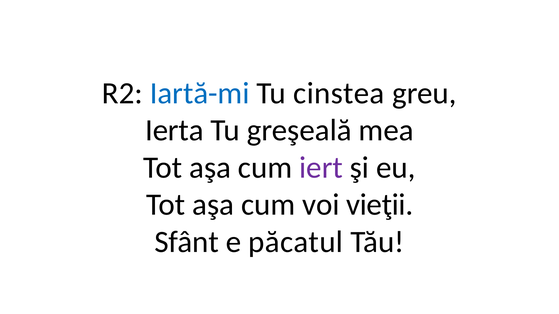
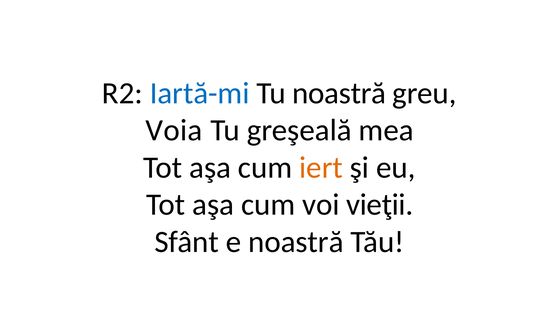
Tu cinstea: cinstea -> noastră
Ierta: Ierta -> Voia
iert colour: purple -> orange
e păcatul: păcatul -> noastră
